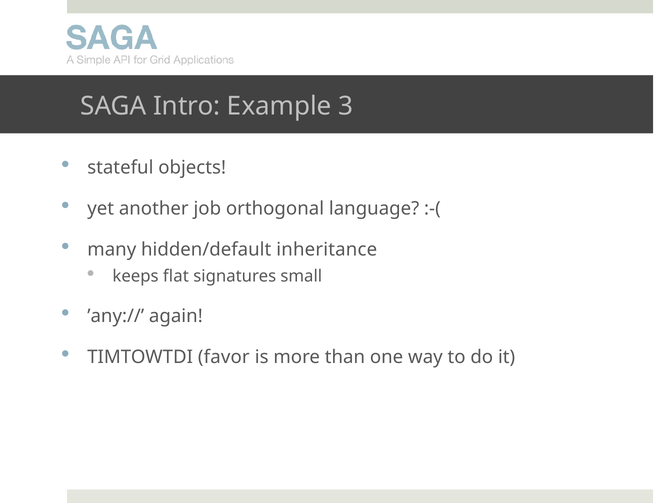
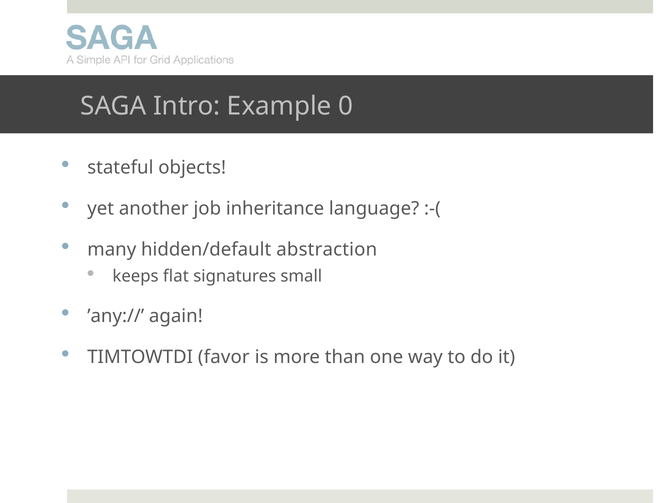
3: 3 -> 0
orthogonal: orthogonal -> inheritance
inheritance: inheritance -> abstraction
